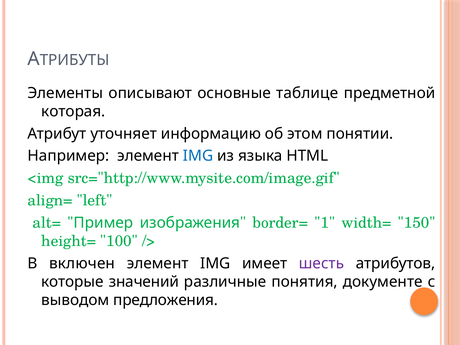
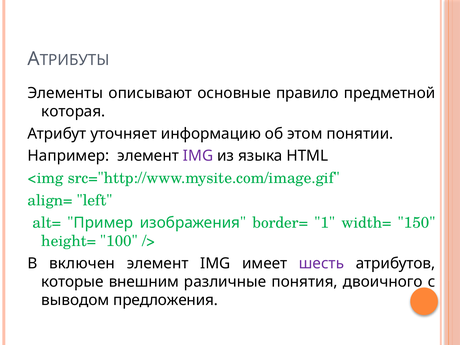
таблице: таблице -> правило
IMG at (198, 156) colour: blue -> purple
значений: значений -> внешним
документе: документе -> двоичного
